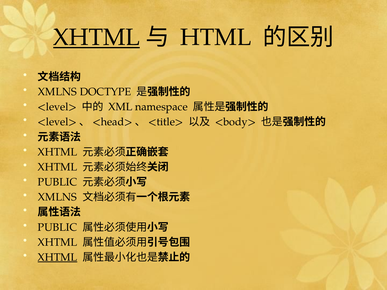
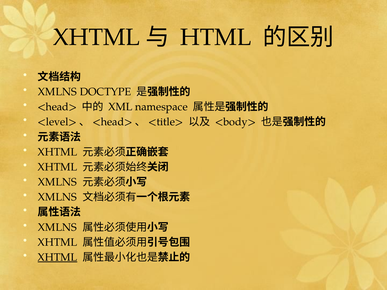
XHTML at (96, 37) underline: present -> none
<level> at (57, 107): <level> -> <head>
PUBLIC at (57, 182): PUBLIC -> XMLNS
PUBLIC at (57, 227): PUBLIC -> XMLNS
